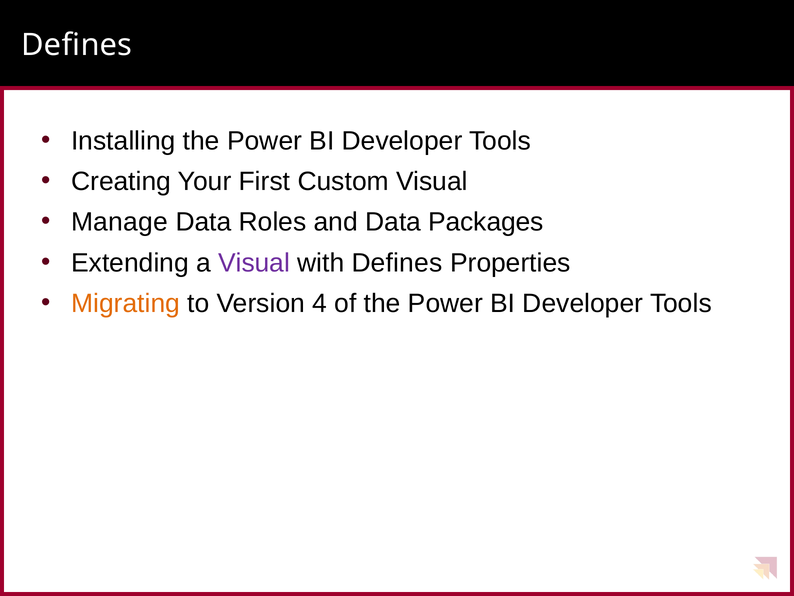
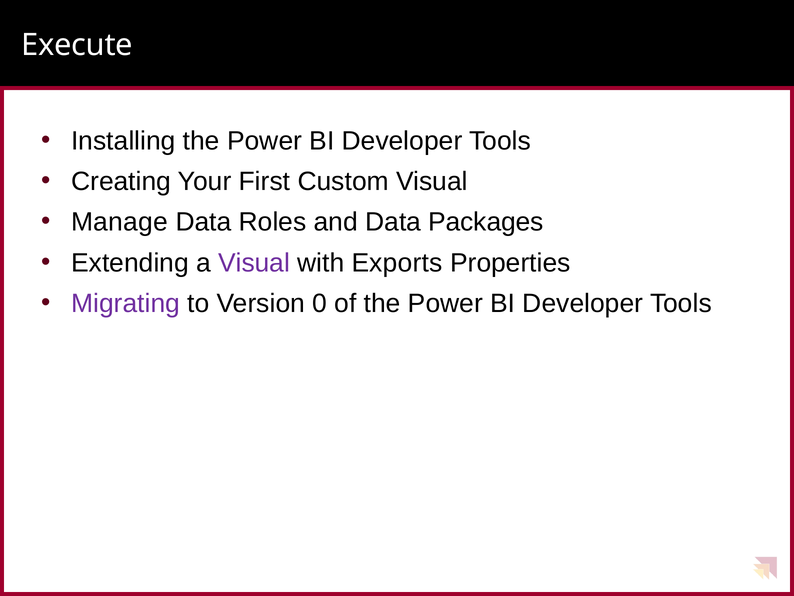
Defines at (77, 45): Defines -> Execute
with Defines: Defines -> Exports
Migrating colour: orange -> purple
4: 4 -> 0
